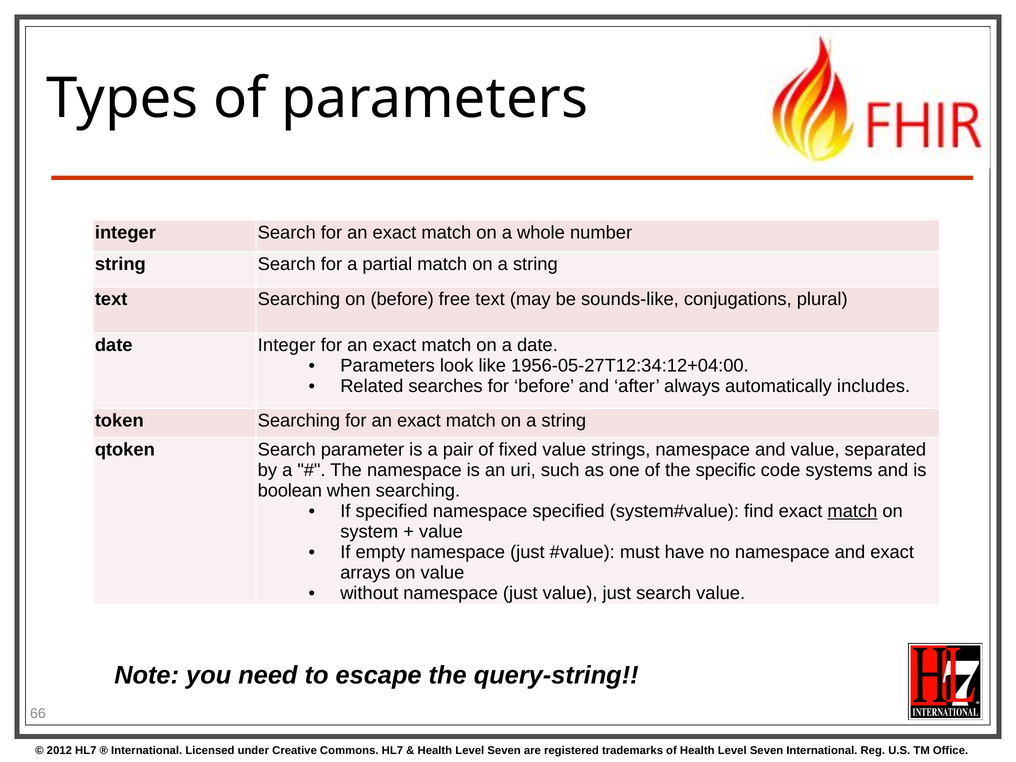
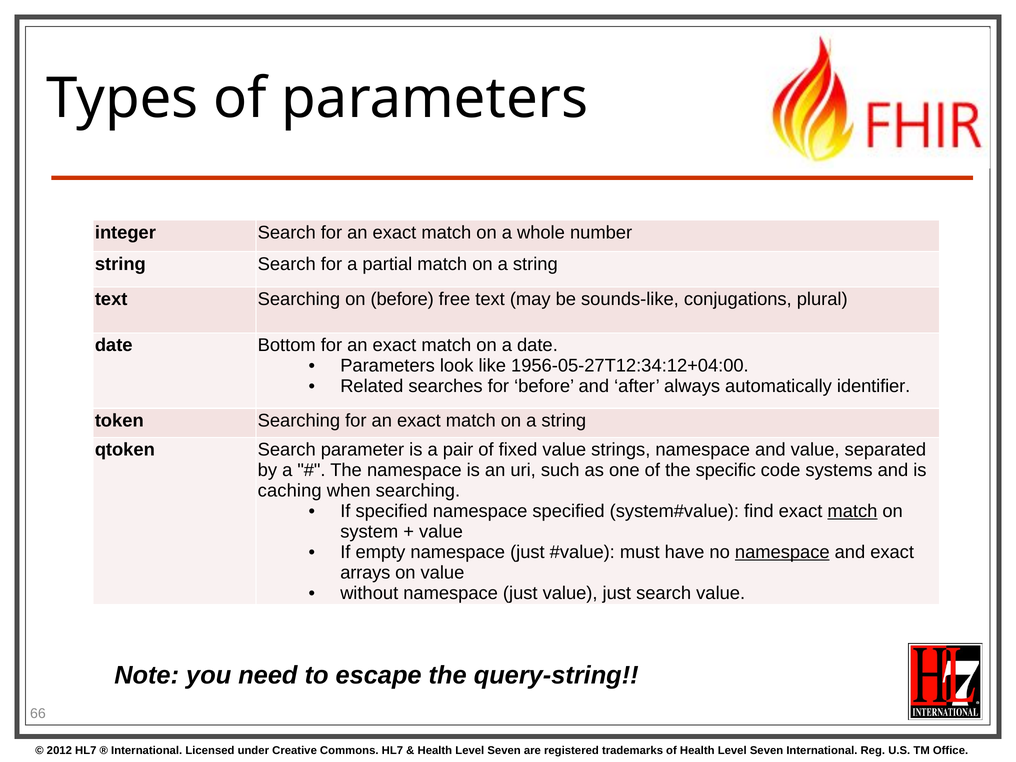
date Integer: Integer -> Bottom
includes: includes -> identifier
boolean: boolean -> caching
namespace at (782, 552) underline: none -> present
